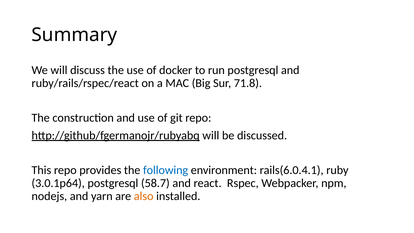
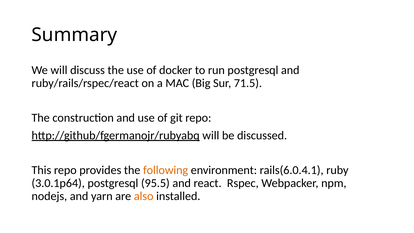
71.8: 71.8 -> 71.5
following colour: blue -> orange
58.7: 58.7 -> 95.5
